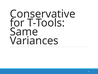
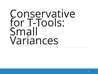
Same: Same -> Small
